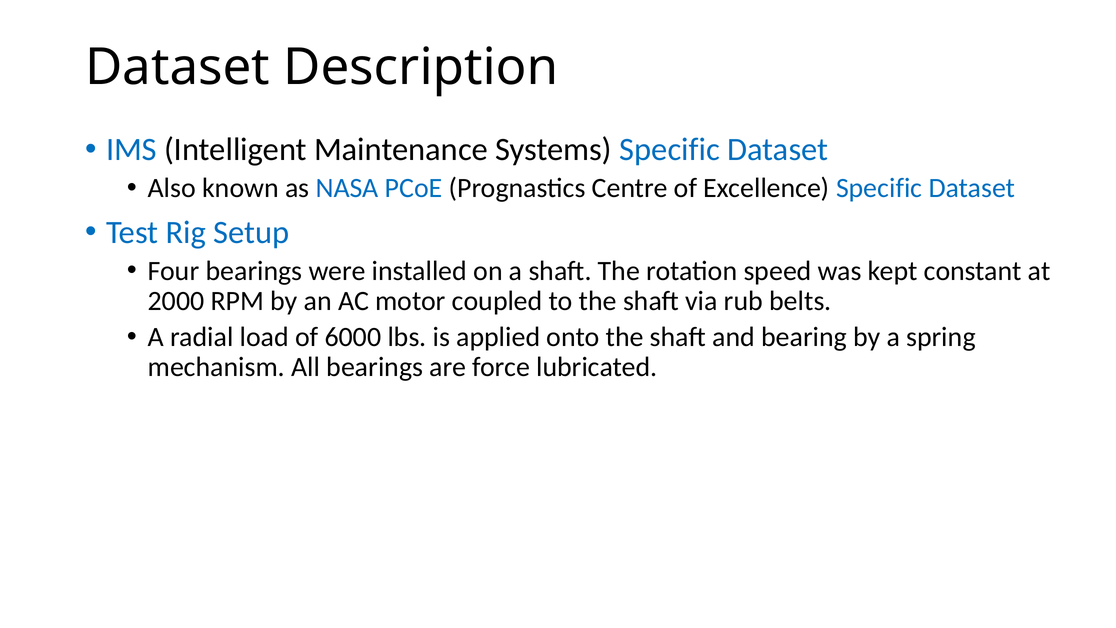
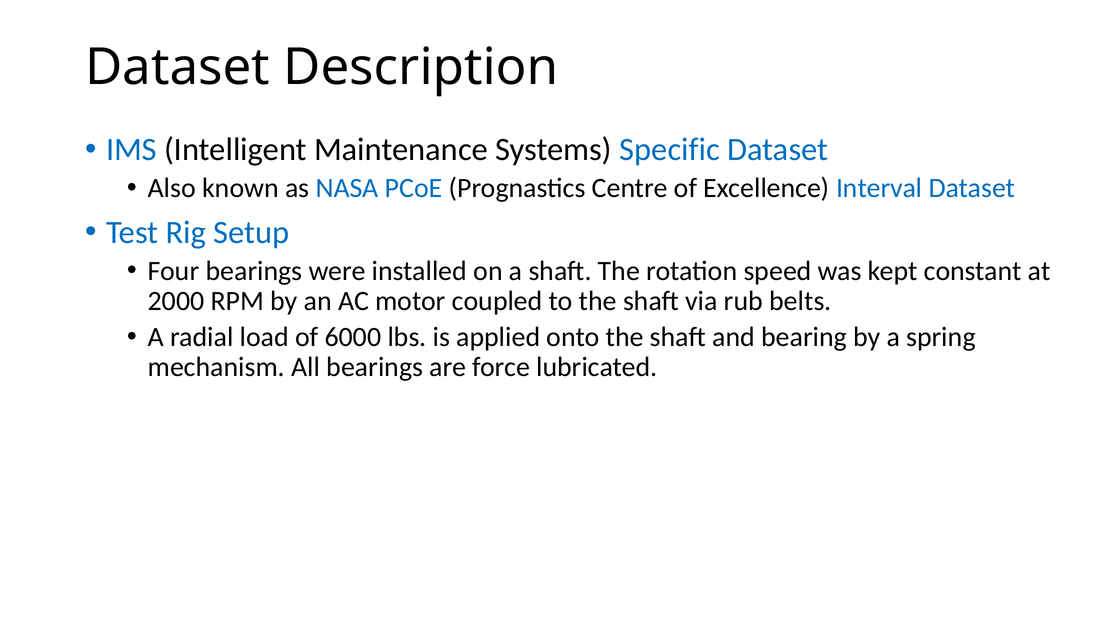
Excellence Specific: Specific -> Interval
